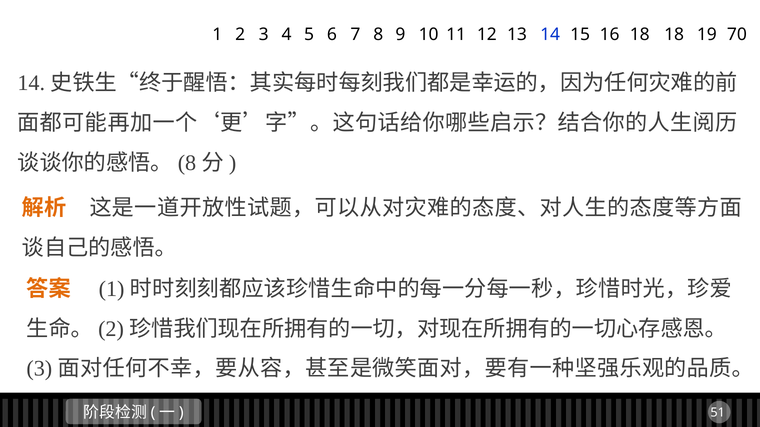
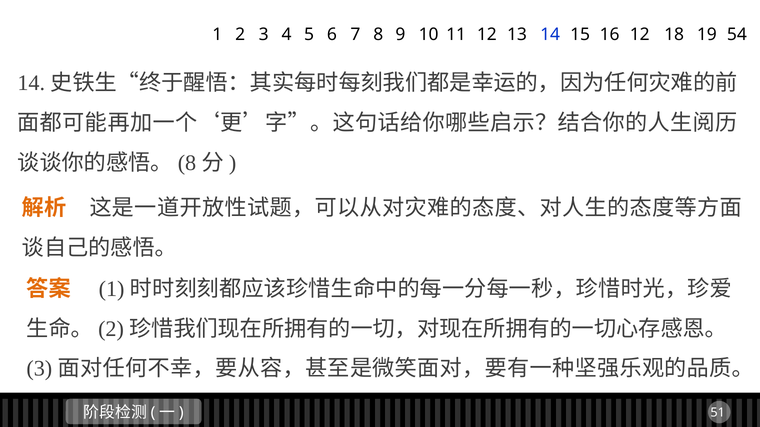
16 18: 18 -> 12
70: 70 -> 54
